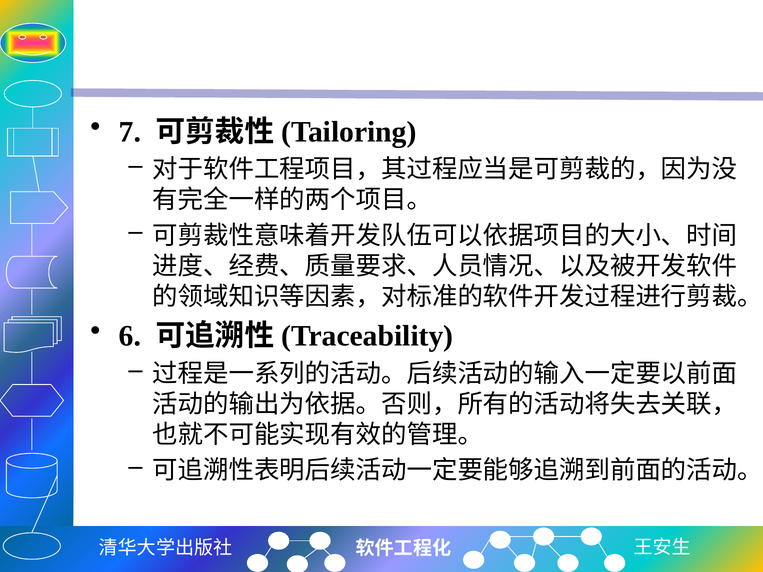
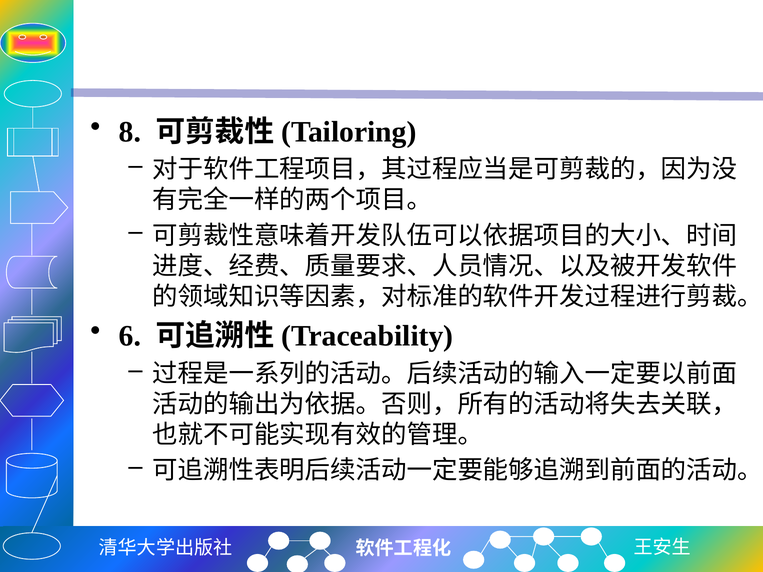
7: 7 -> 8
